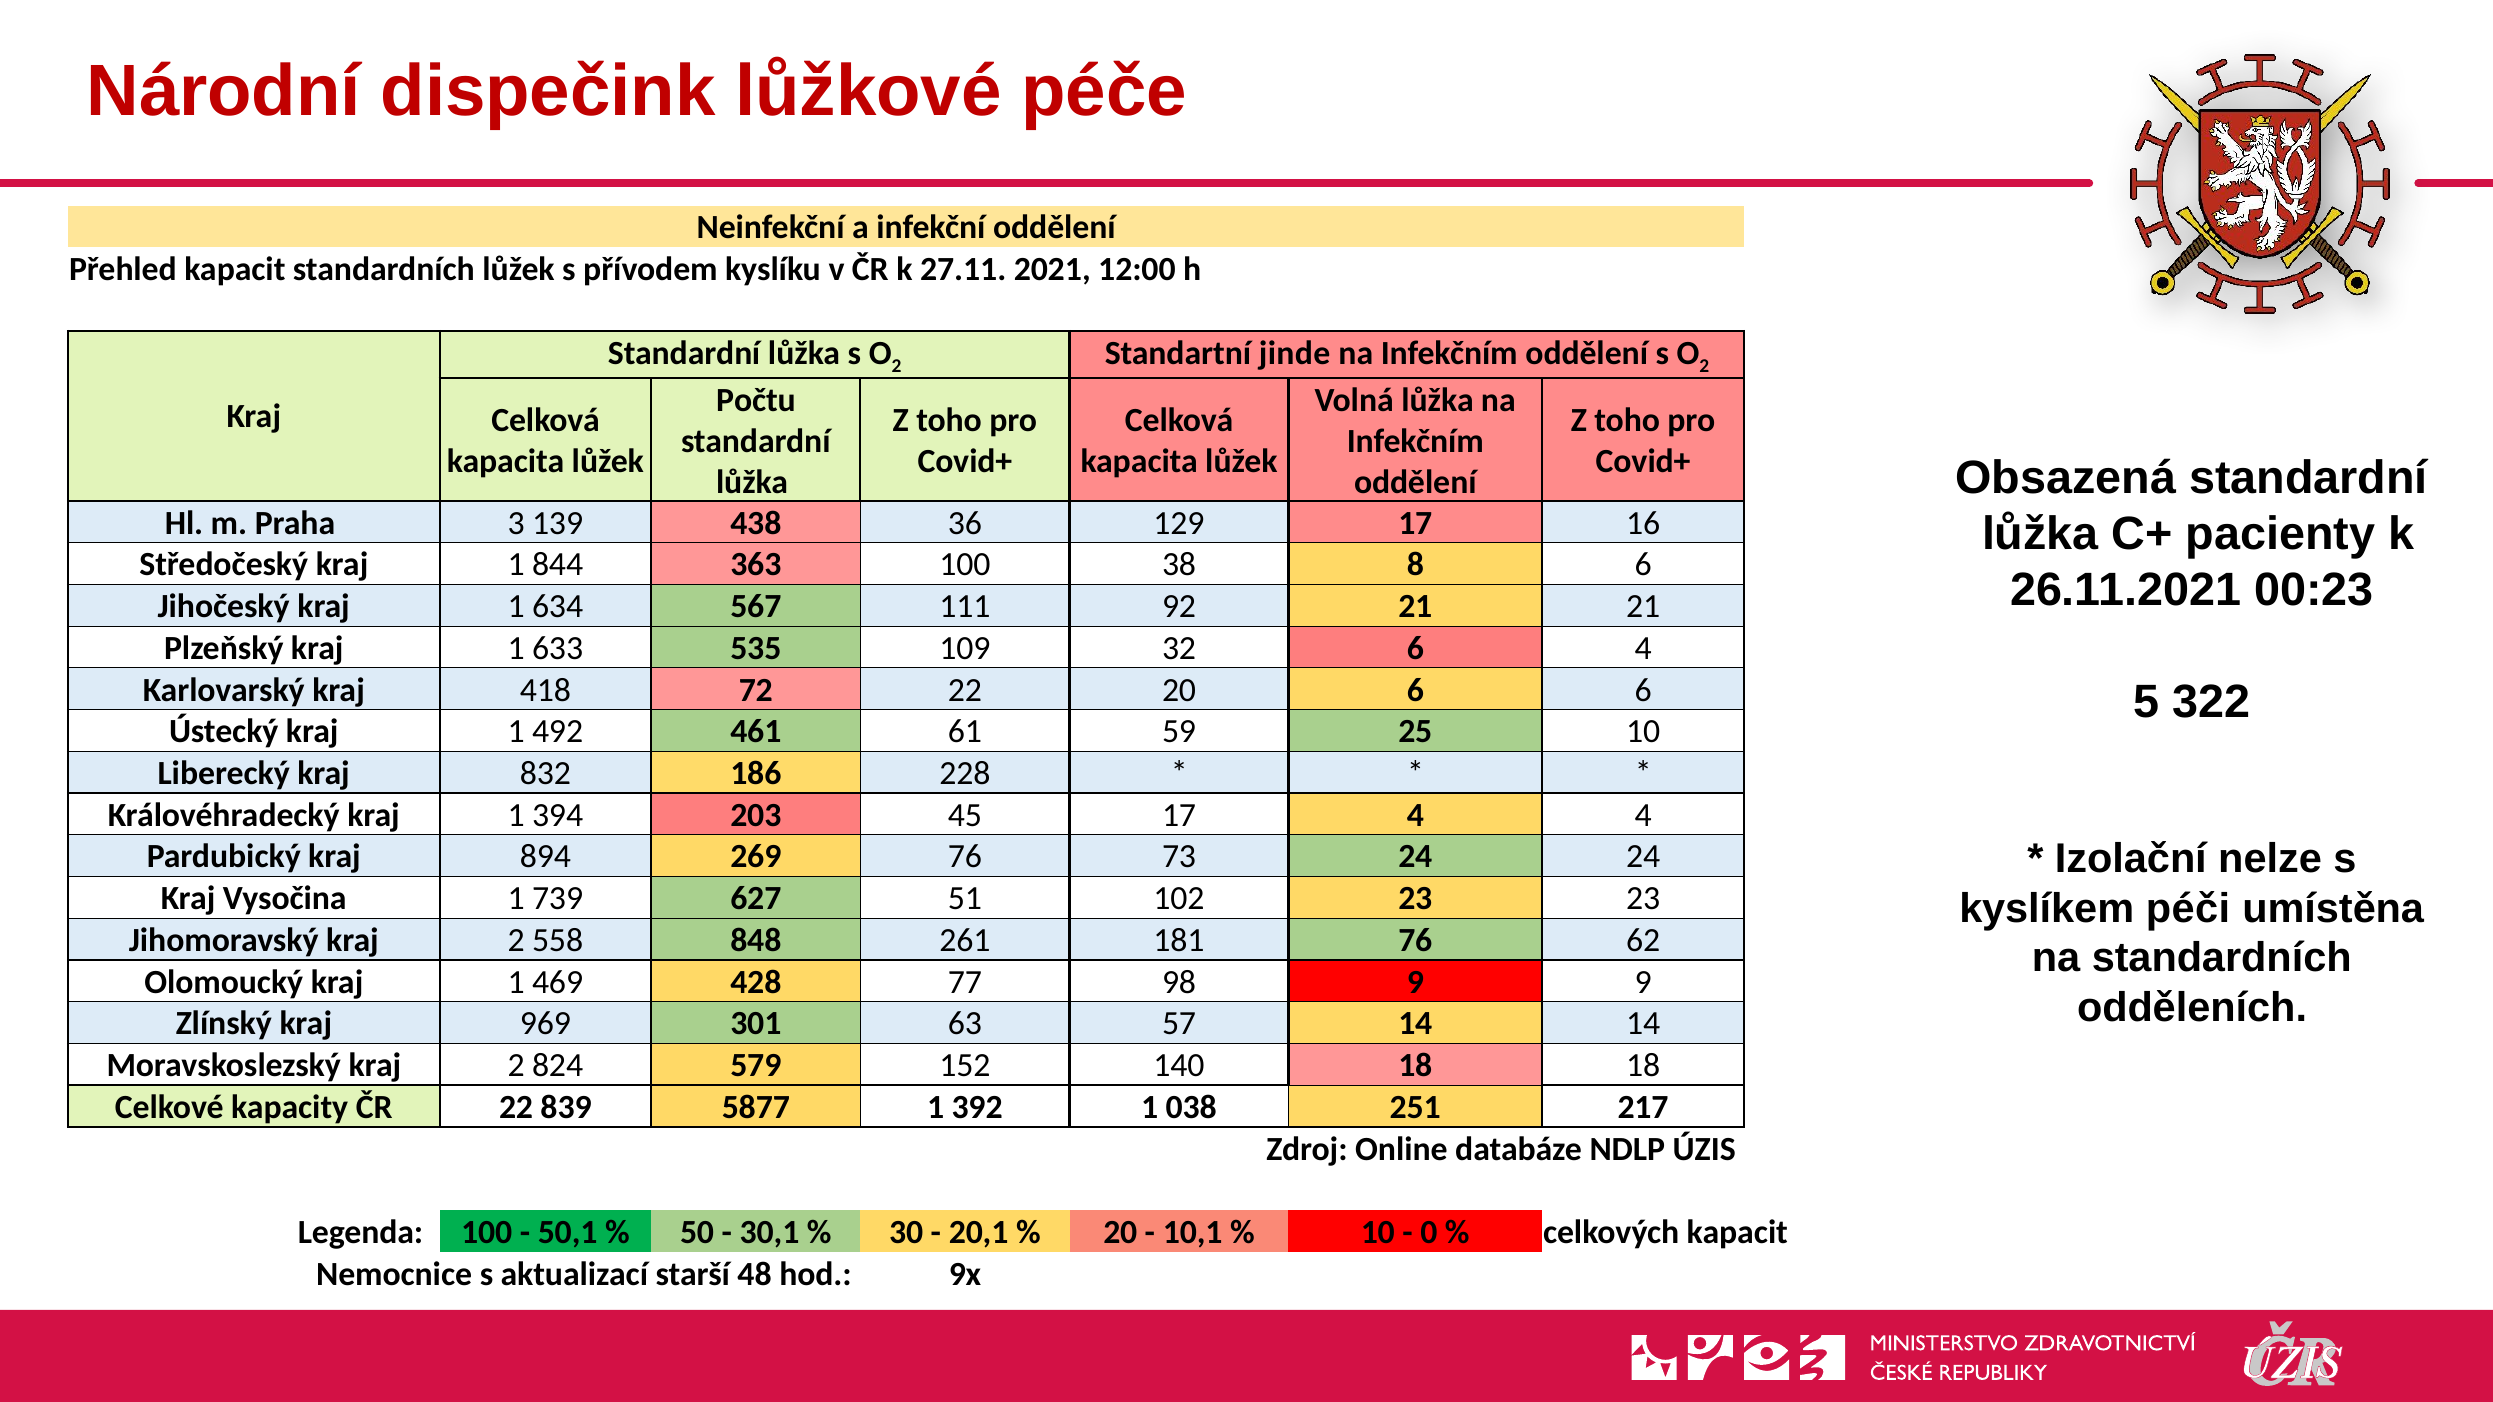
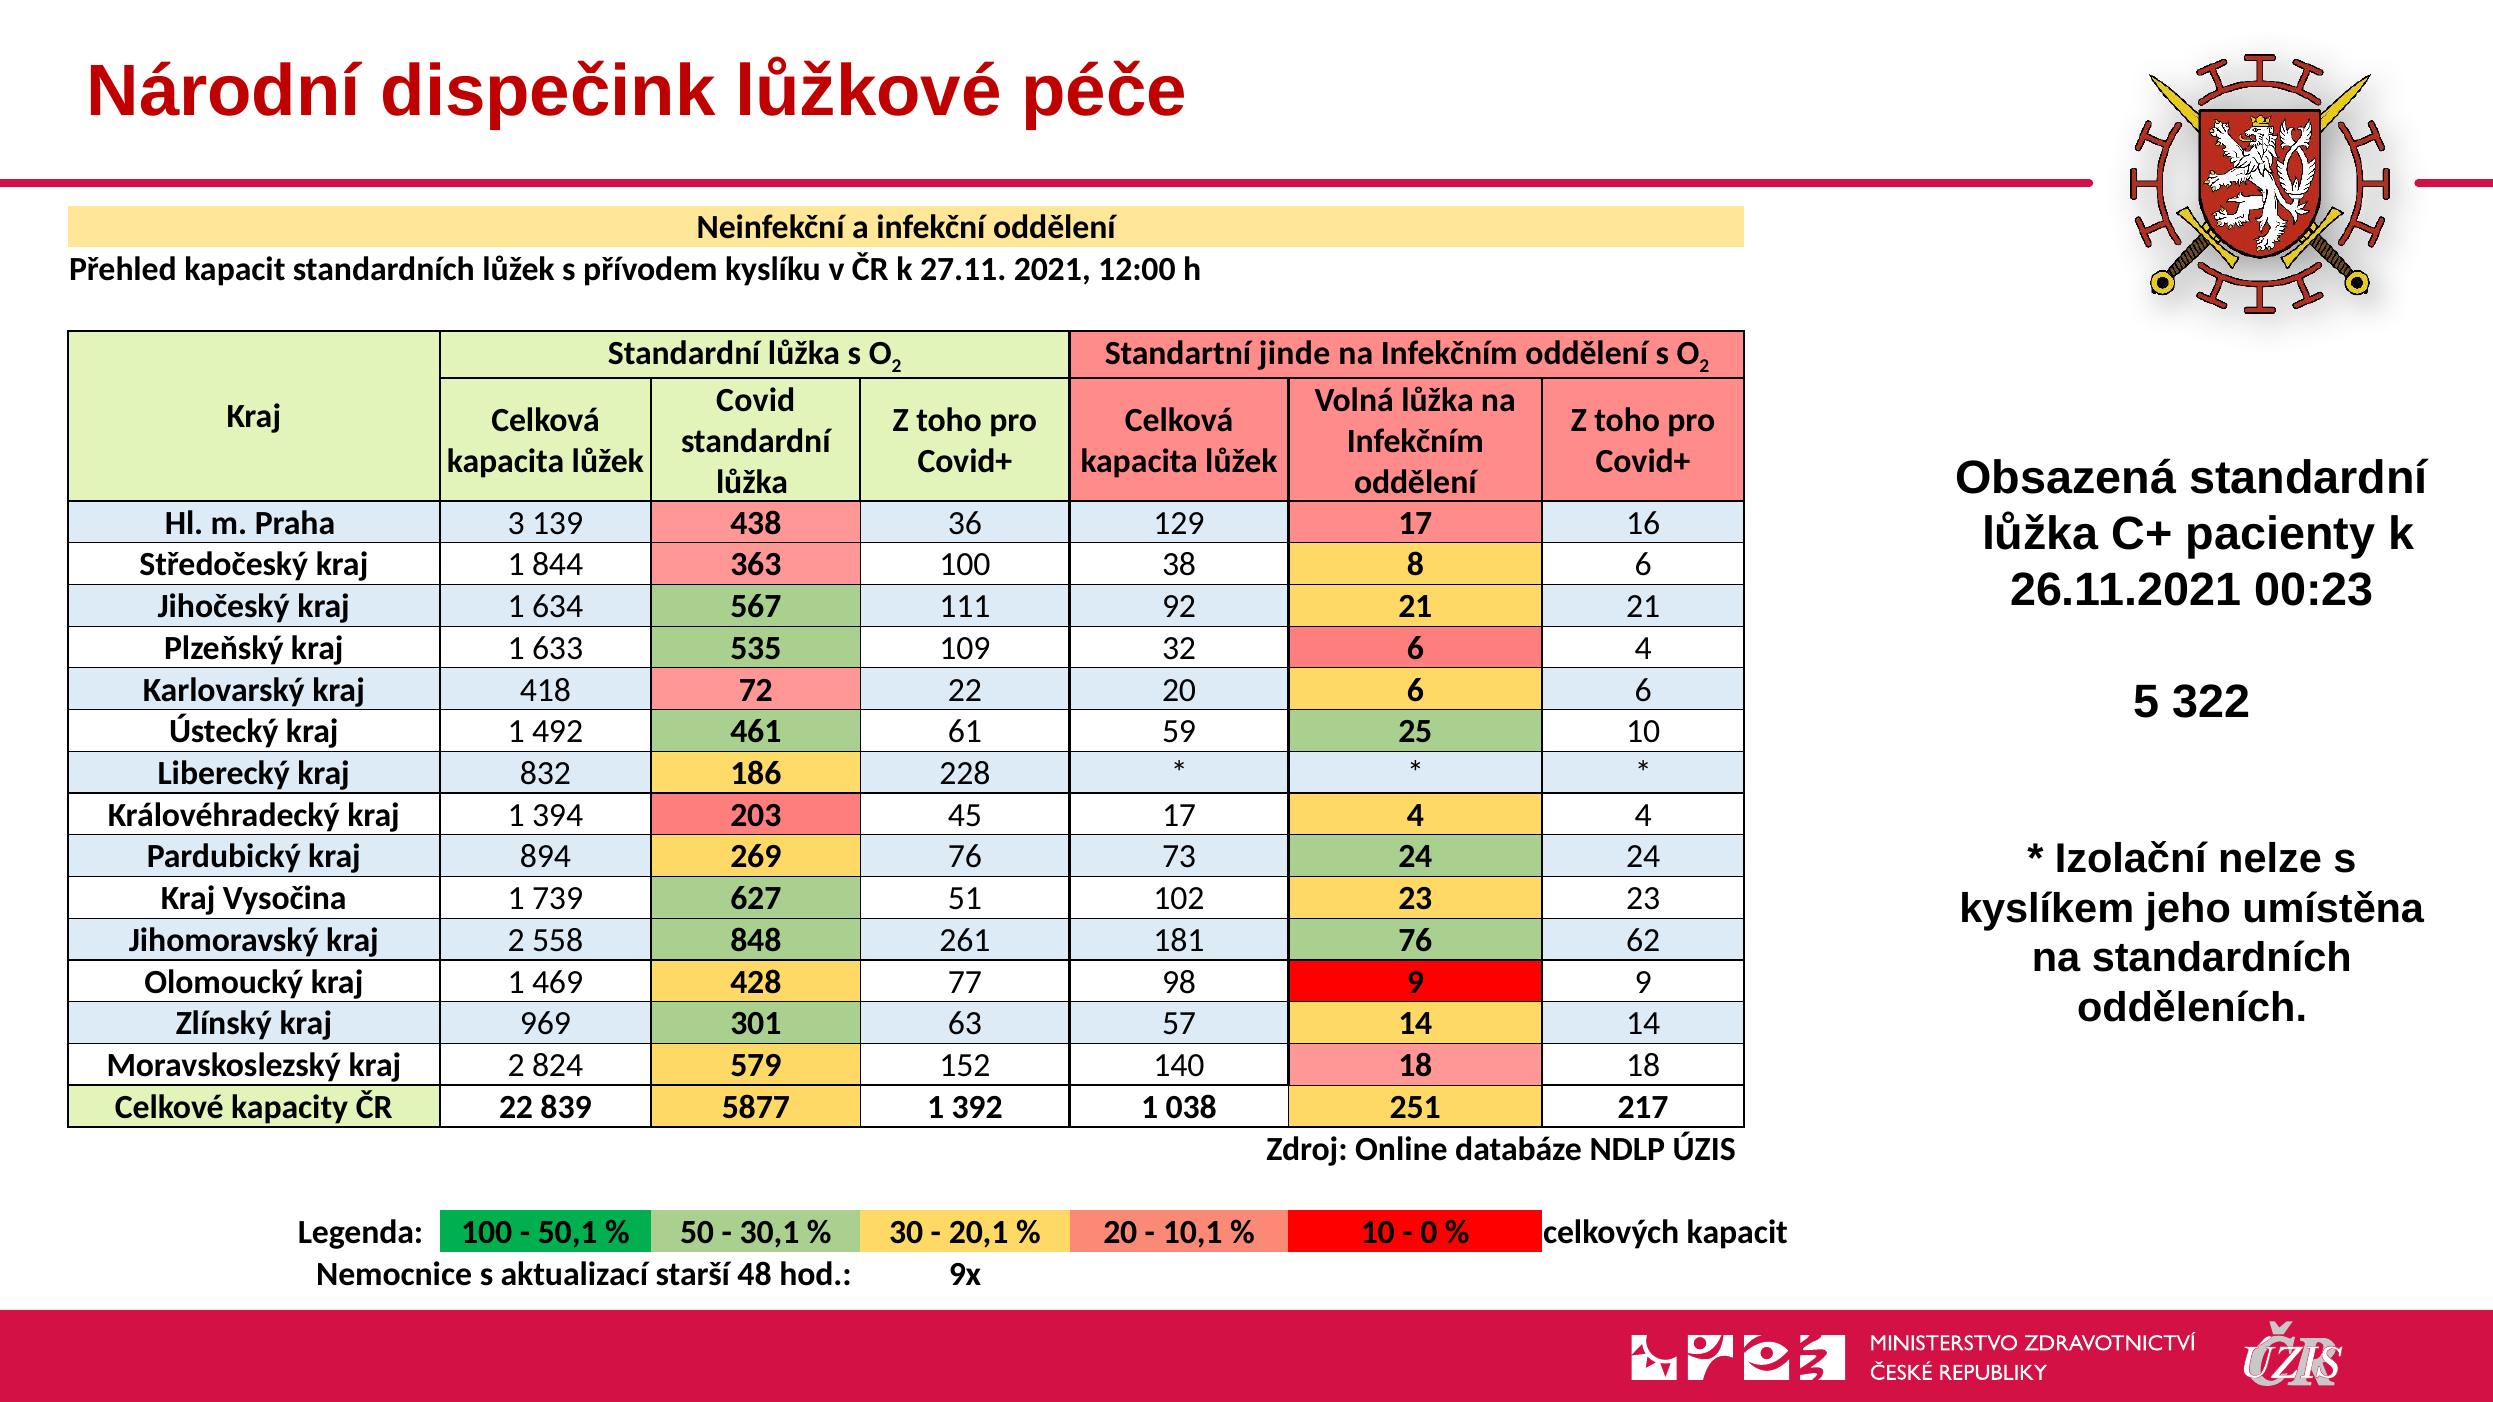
Počtu: Počtu -> Covid
péči: péči -> jeho
